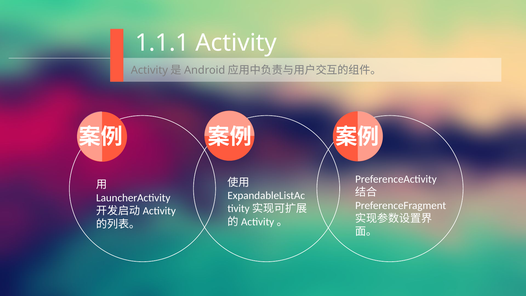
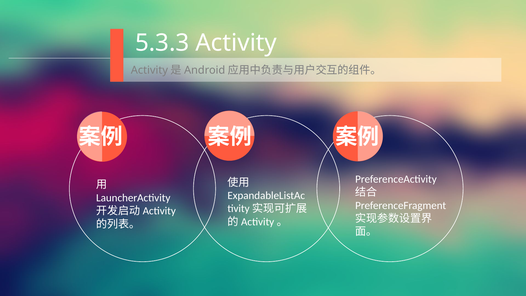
1.1.1: 1.1.1 -> 5.3.3
